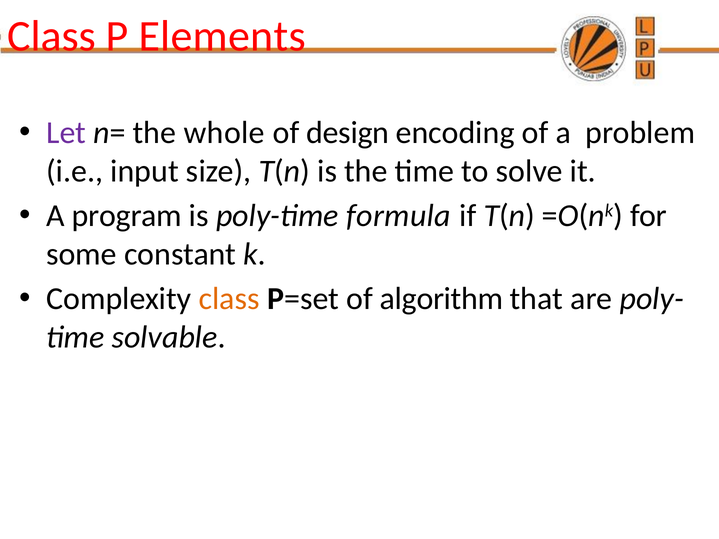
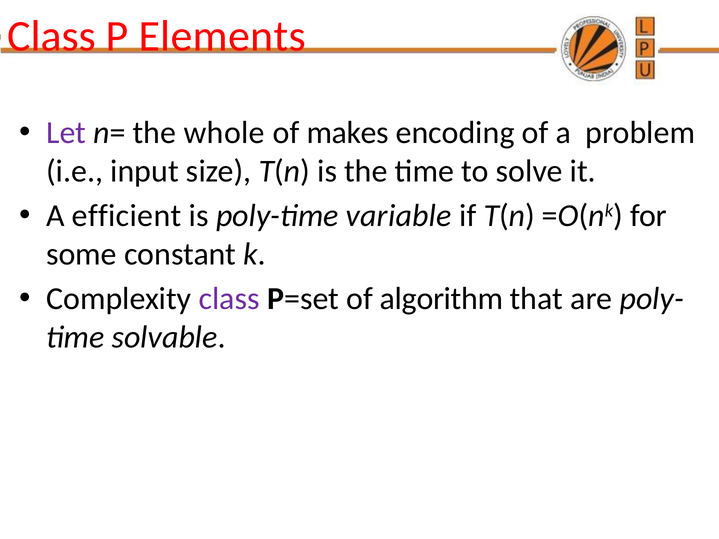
design: design -> makes
program: program -> efficient
formula: formula -> variable
class at (229, 299) colour: orange -> purple
